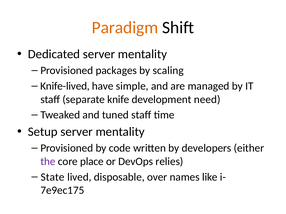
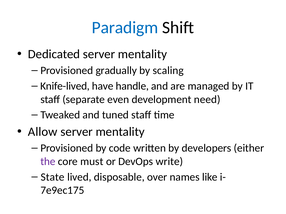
Paradigm colour: orange -> blue
packages: packages -> gradually
simple: simple -> handle
knife: knife -> even
Setup: Setup -> Allow
place: place -> must
relies: relies -> write
